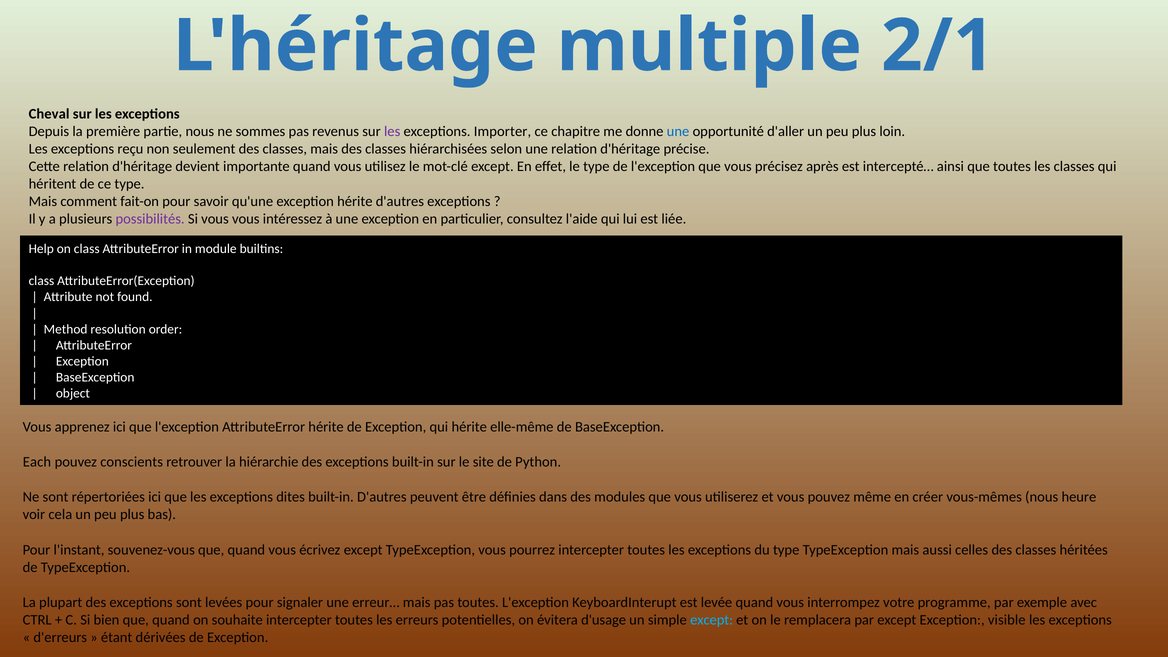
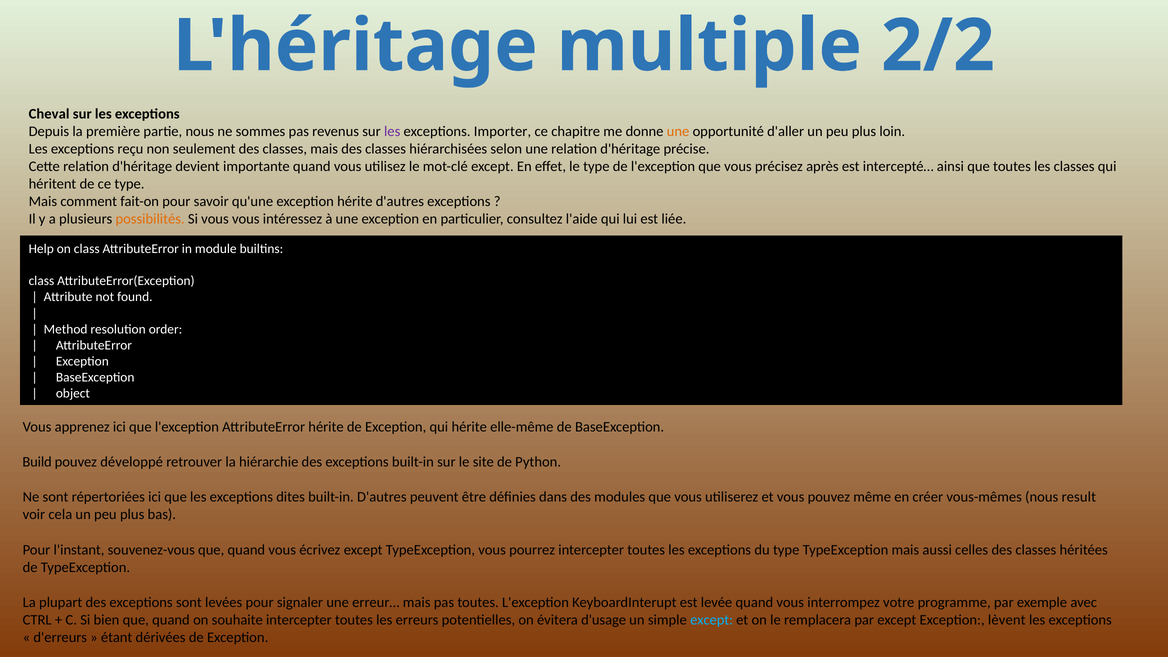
2/1: 2/1 -> 2/2
une at (678, 131) colour: blue -> orange
possibilités colour: purple -> orange
Each: Each -> Build
conscients: conscients -> développé
heure: heure -> result
visible: visible -> lèvent
